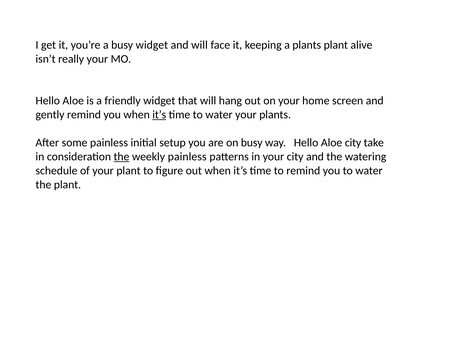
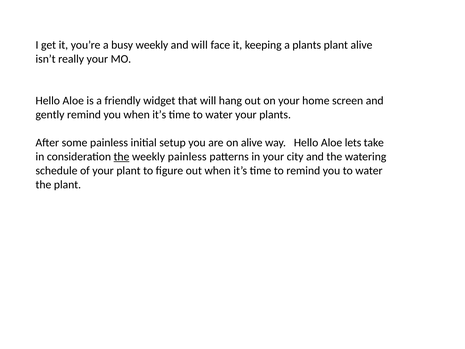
busy widget: widget -> weekly
it’s at (159, 115) underline: present -> none
on busy: busy -> alive
Aloe city: city -> lets
